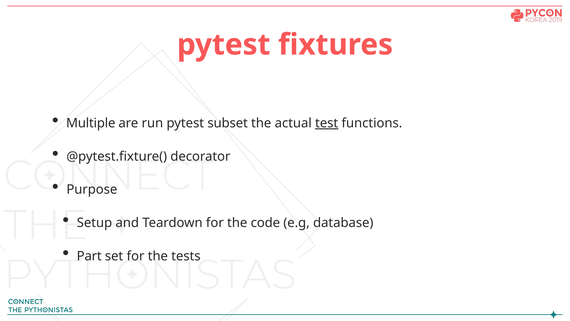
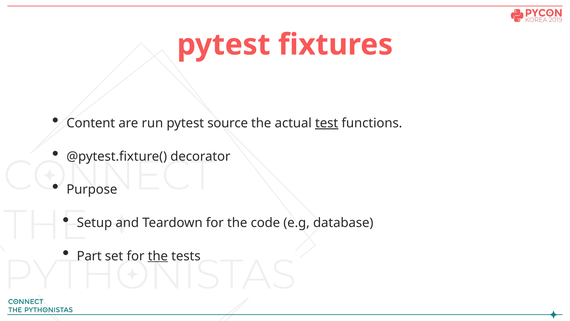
Multiple: Multiple -> Content
subset: subset -> source
the at (158, 256) underline: none -> present
